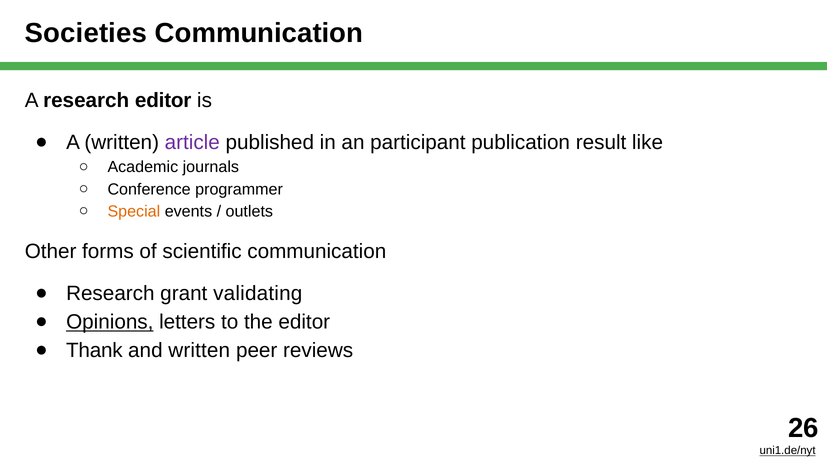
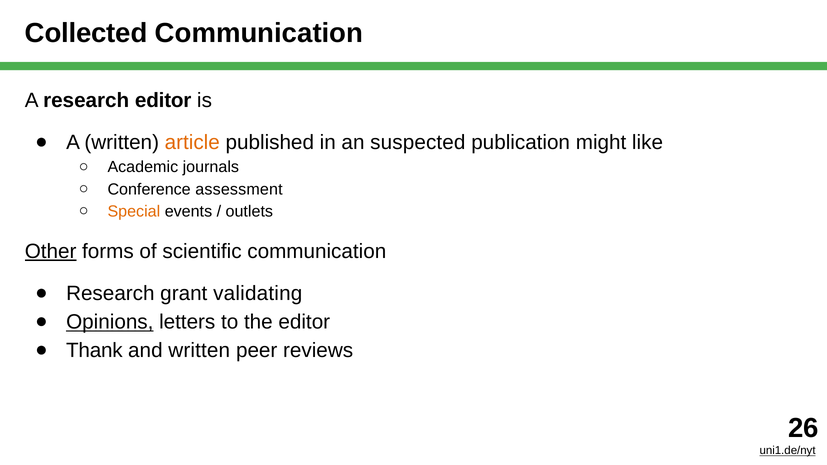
Societies: Societies -> Collected
article colour: purple -> orange
participant: participant -> suspected
result: result -> might
programmer: programmer -> assessment
Other underline: none -> present
